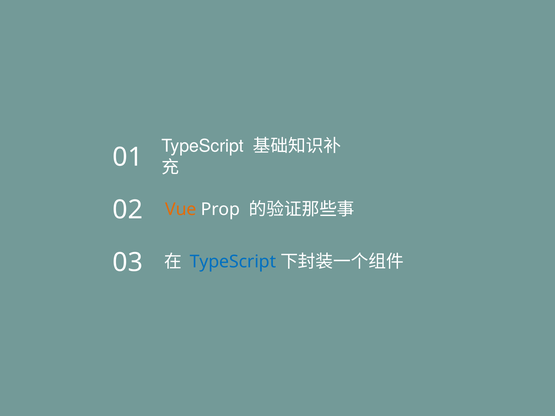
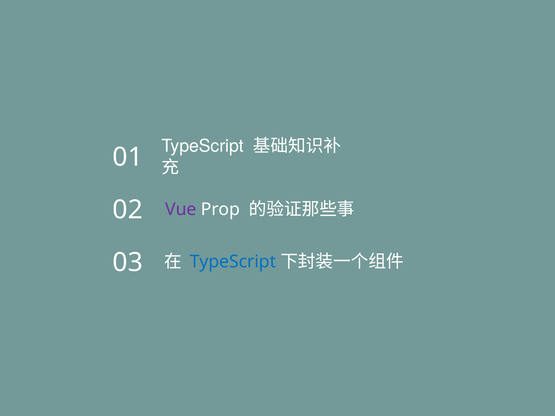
Vue colour: orange -> purple
